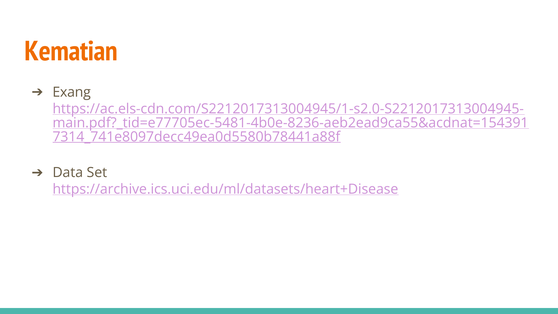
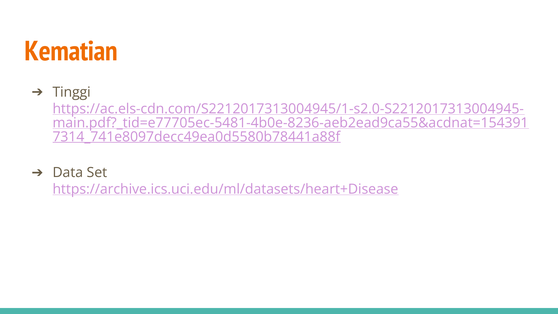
Exang: Exang -> Tinggi
